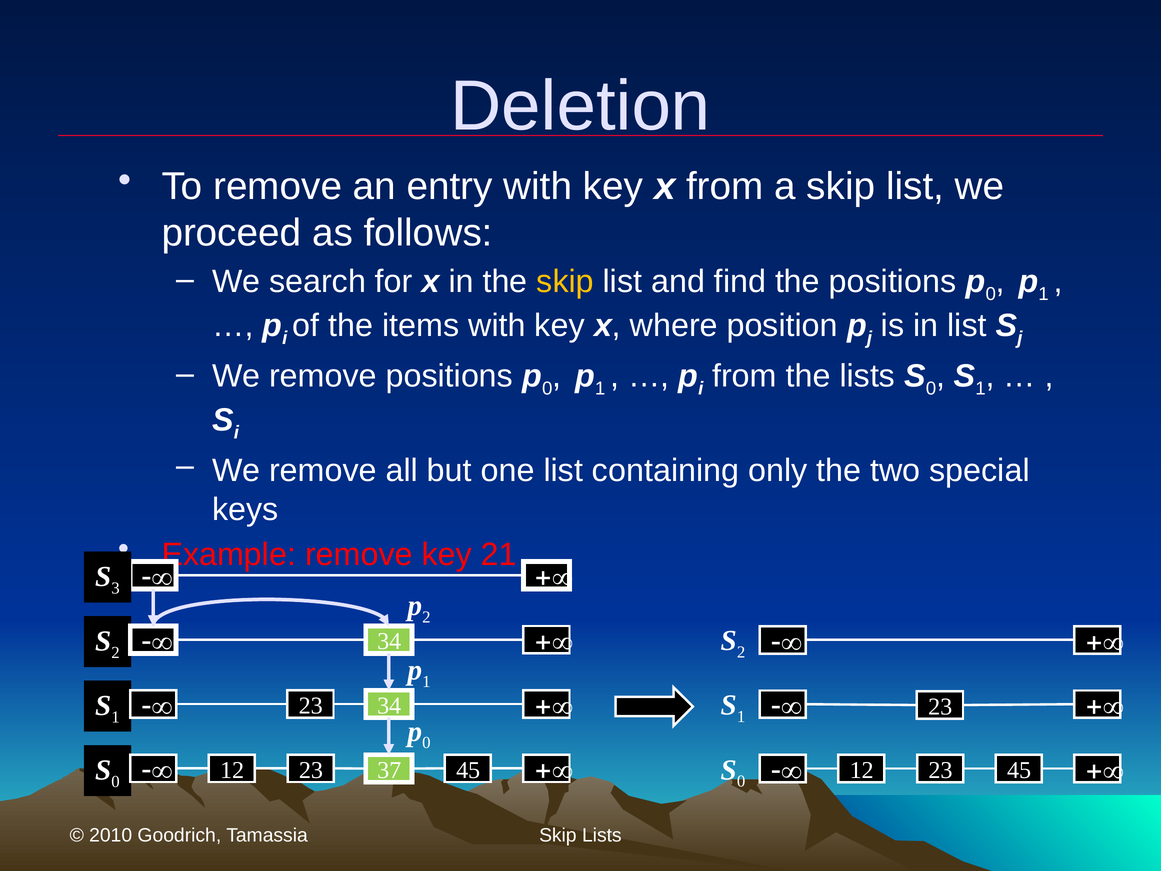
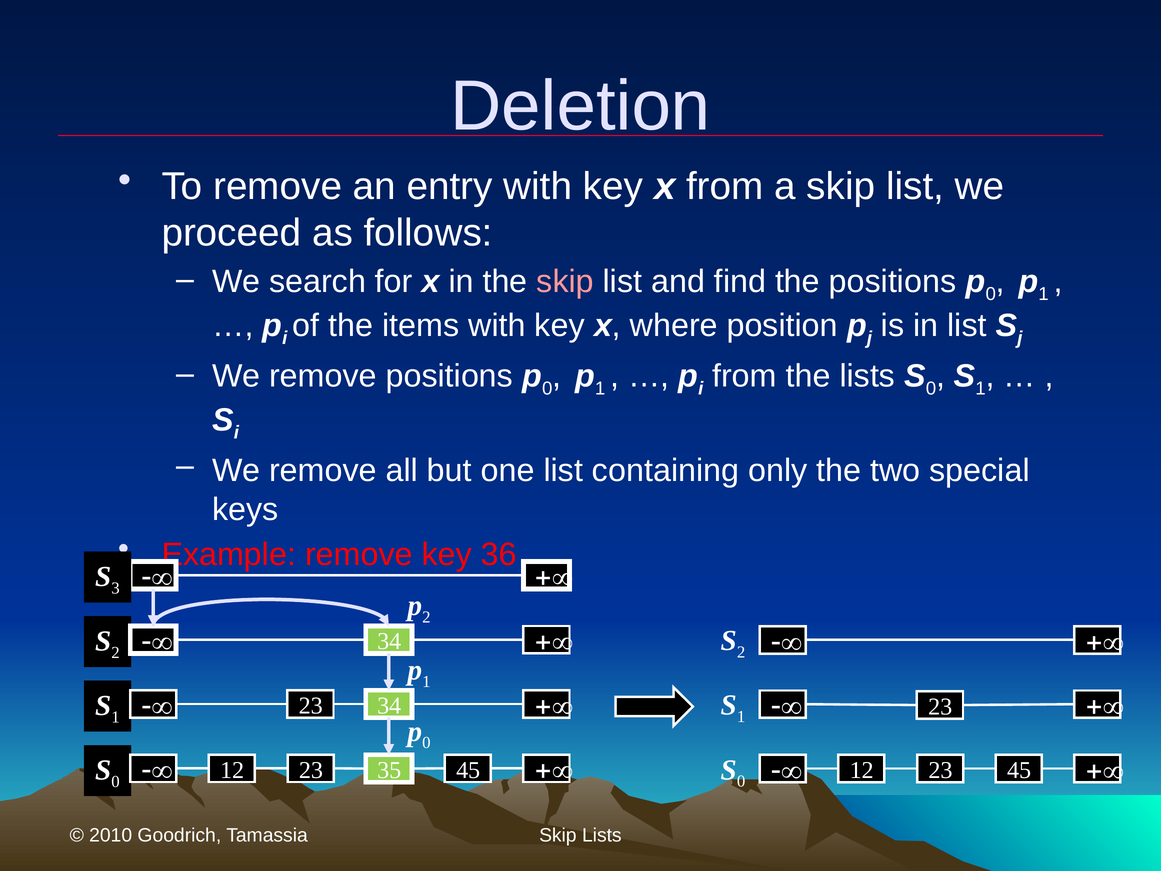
skip at (565, 282) colour: yellow -> pink
21: 21 -> 36
37: 37 -> 35
